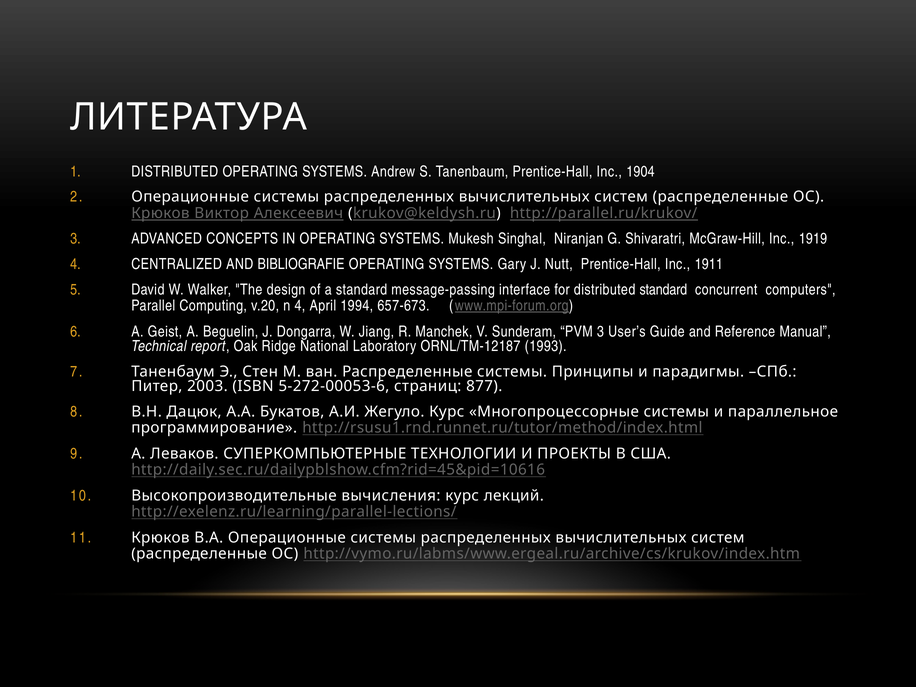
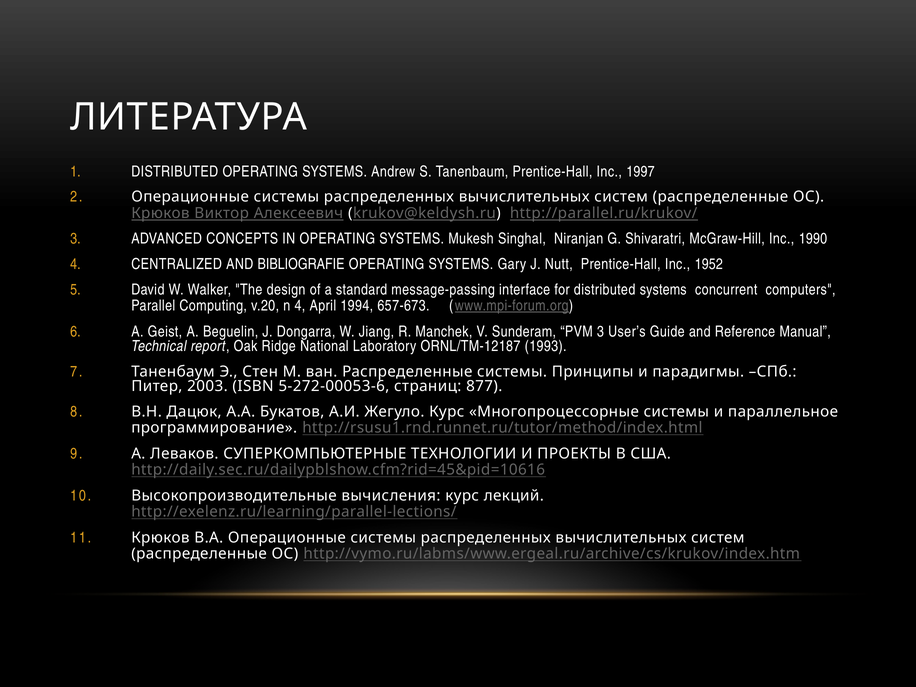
1904: 1904 -> 1997
1919: 1919 -> 1990
1911: 1911 -> 1952
distributed standard: standard -> systems
